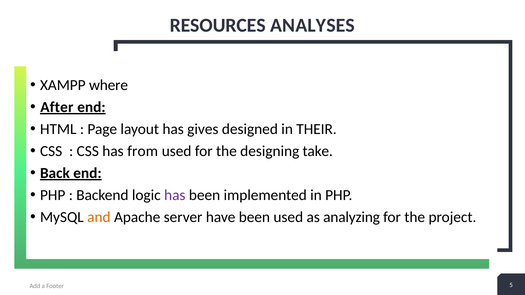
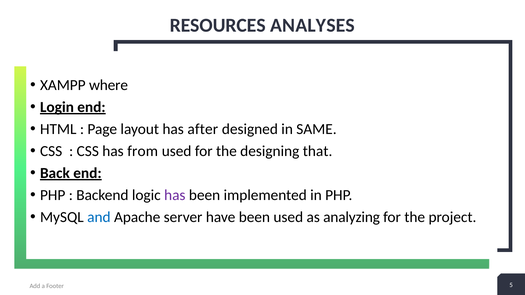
After: After -> Login
gives: gives -> after
THEIR: THEIR -> SAME
take: take -> that
and colour: orange -> blue
